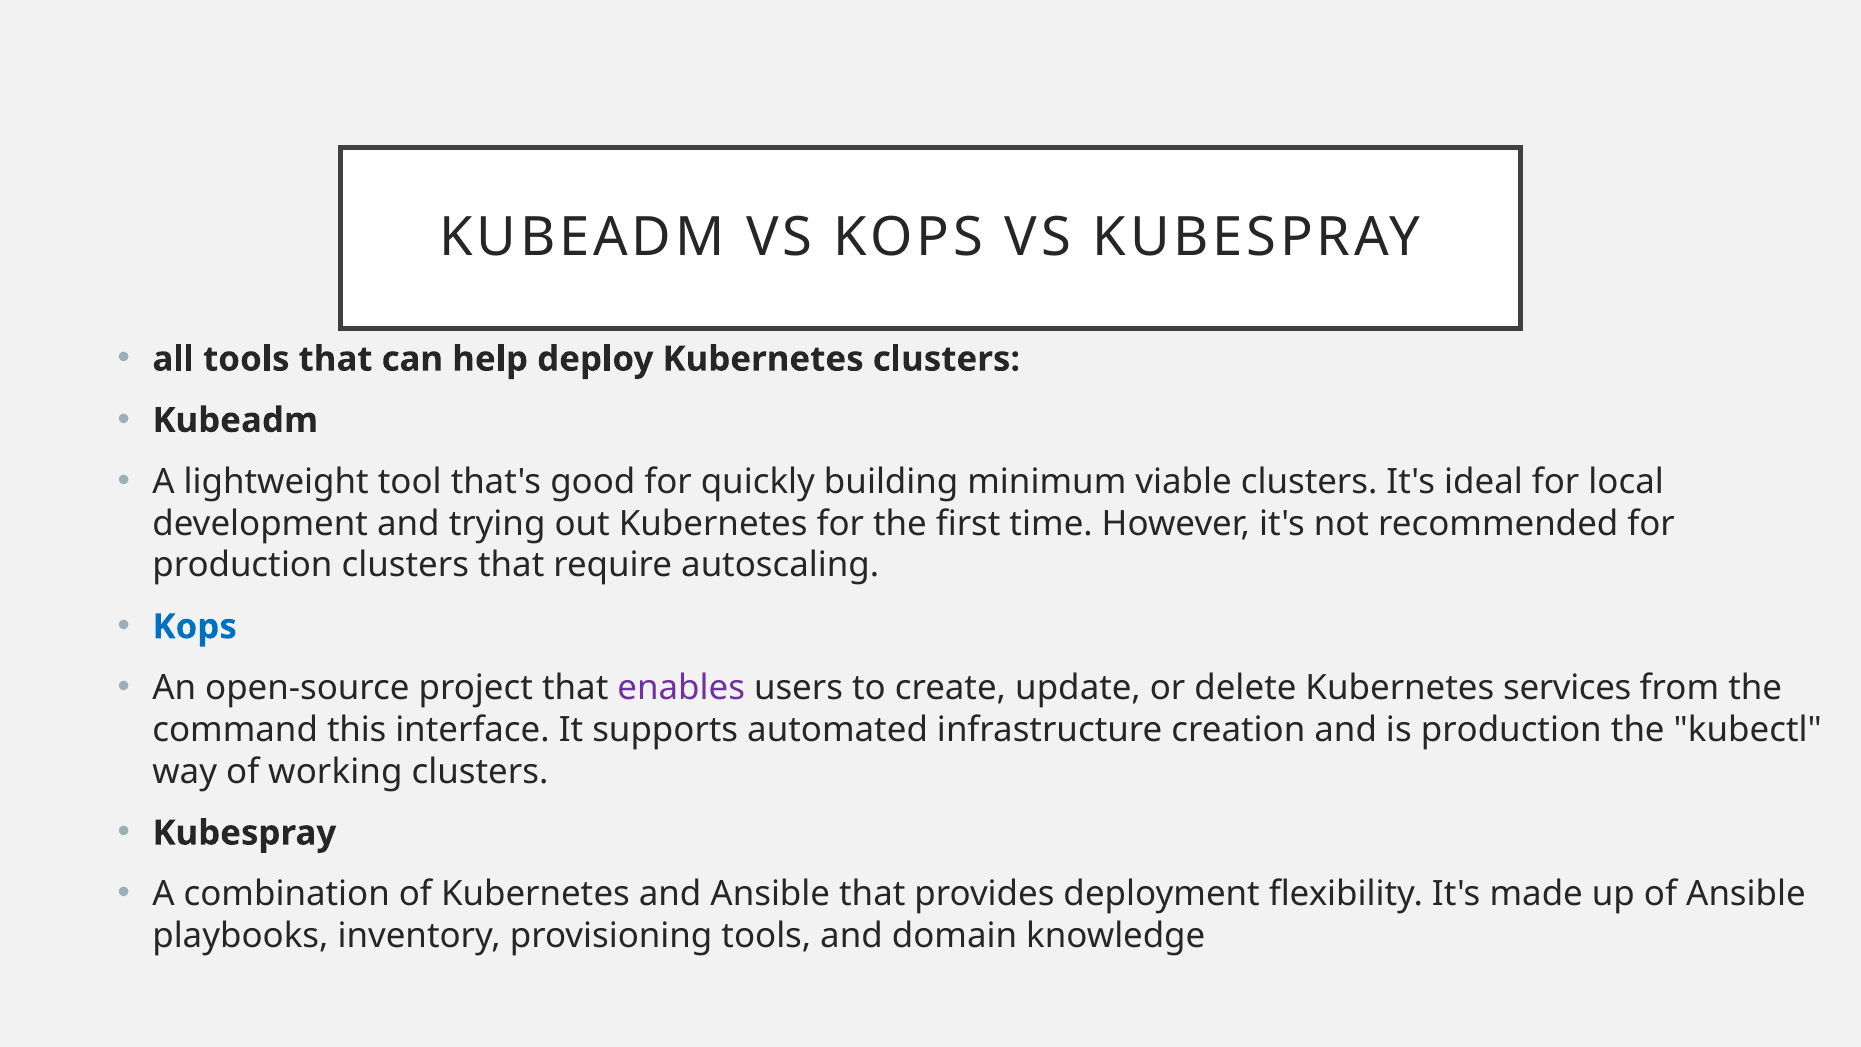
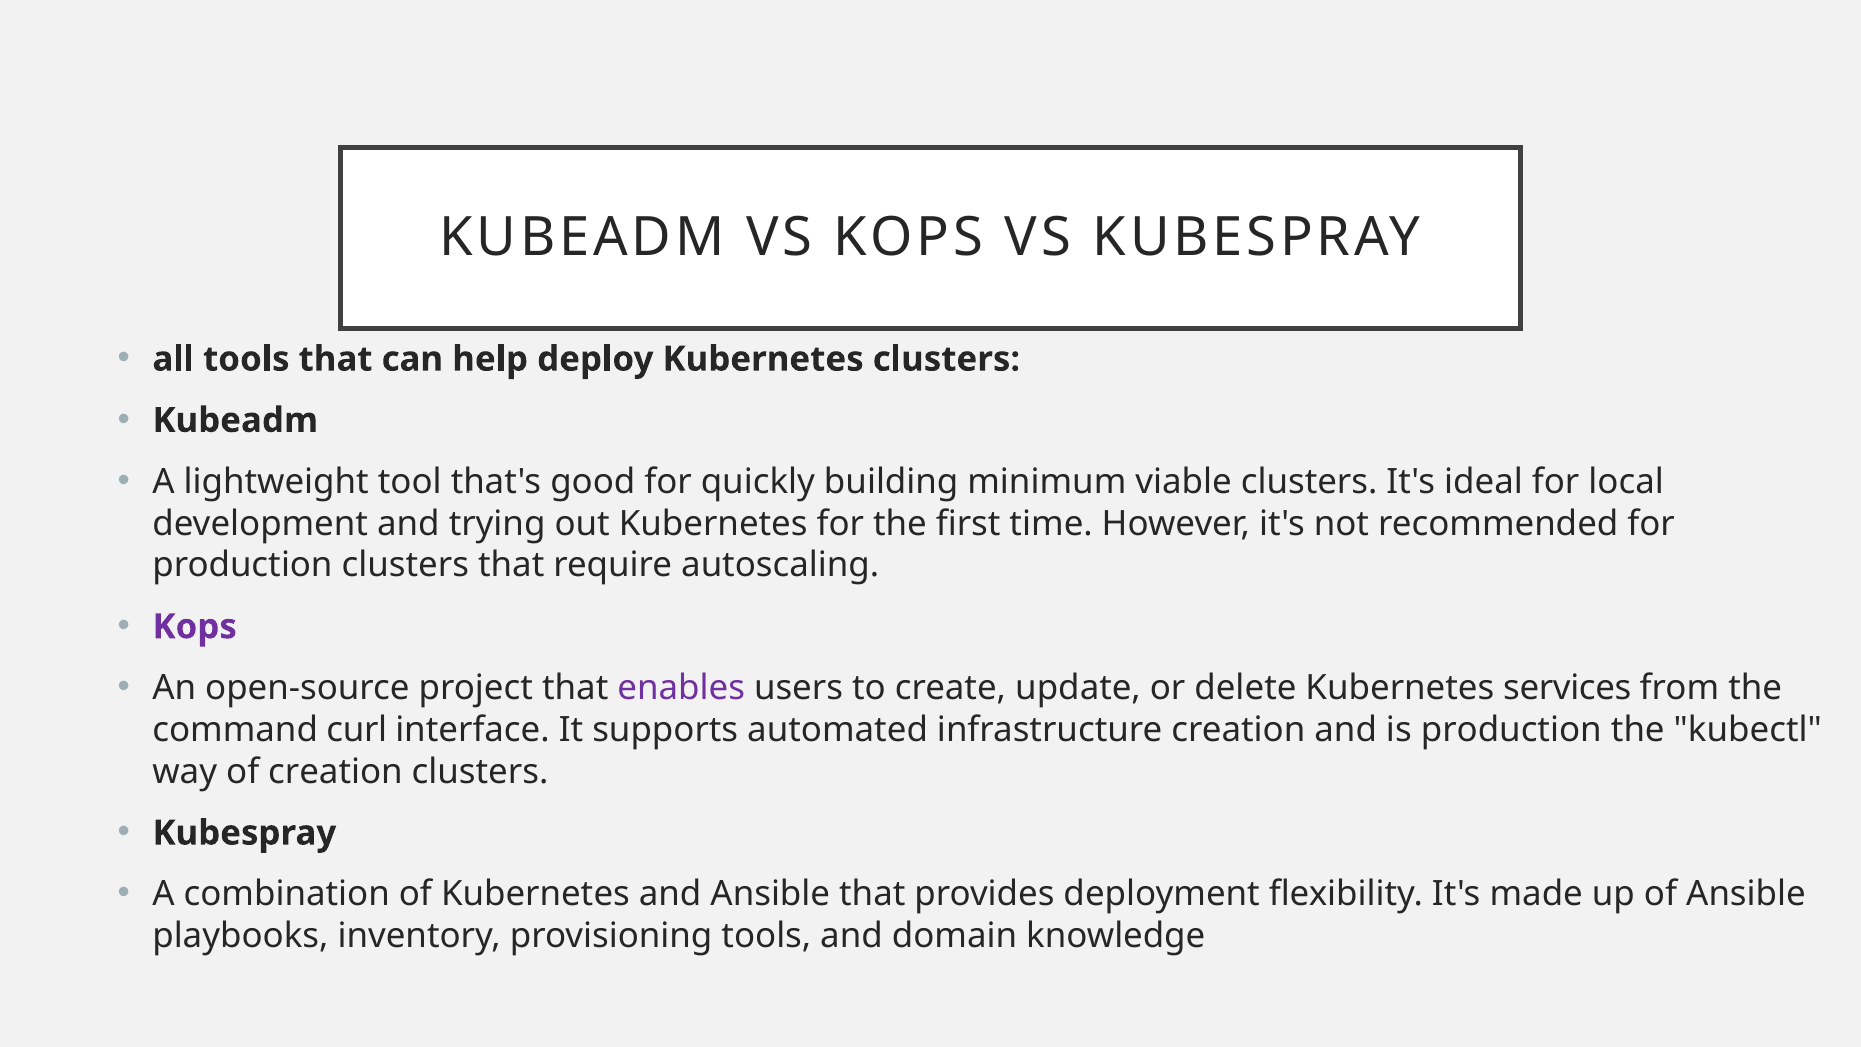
Kops at (195, 627) colour: blue -> purple
this: this -> curl
of working: working -> creation
